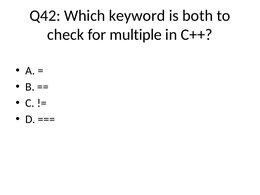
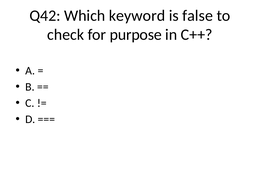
both: both -> false
multiple: multiple -> purpose
